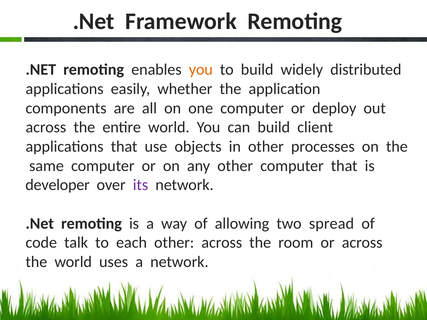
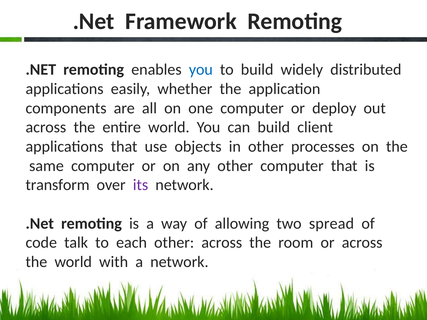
you at (201, 70) colour: orange -> blue
developer: developer -> transform
uses: uses -> with
